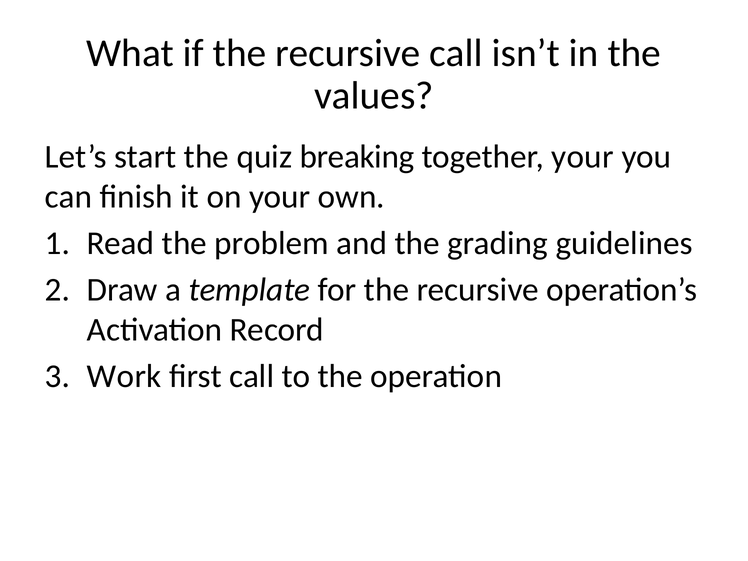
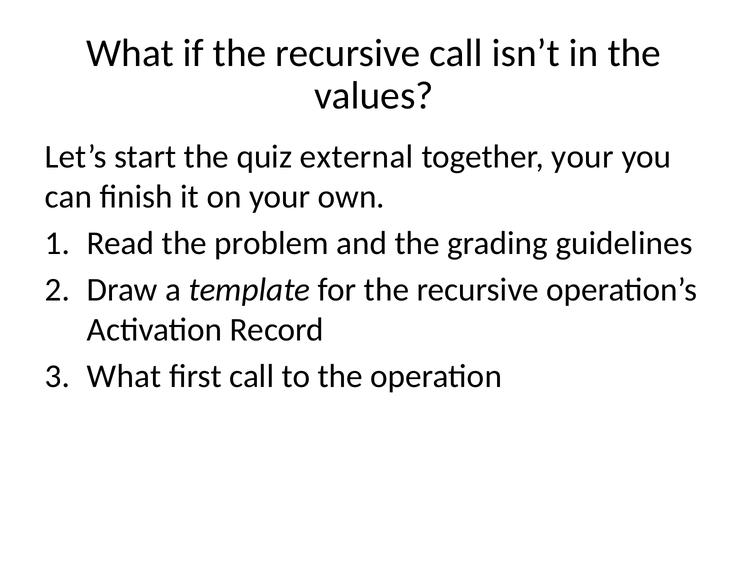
breaking: breaking -> external
Work at (124, 376): Work -> What
